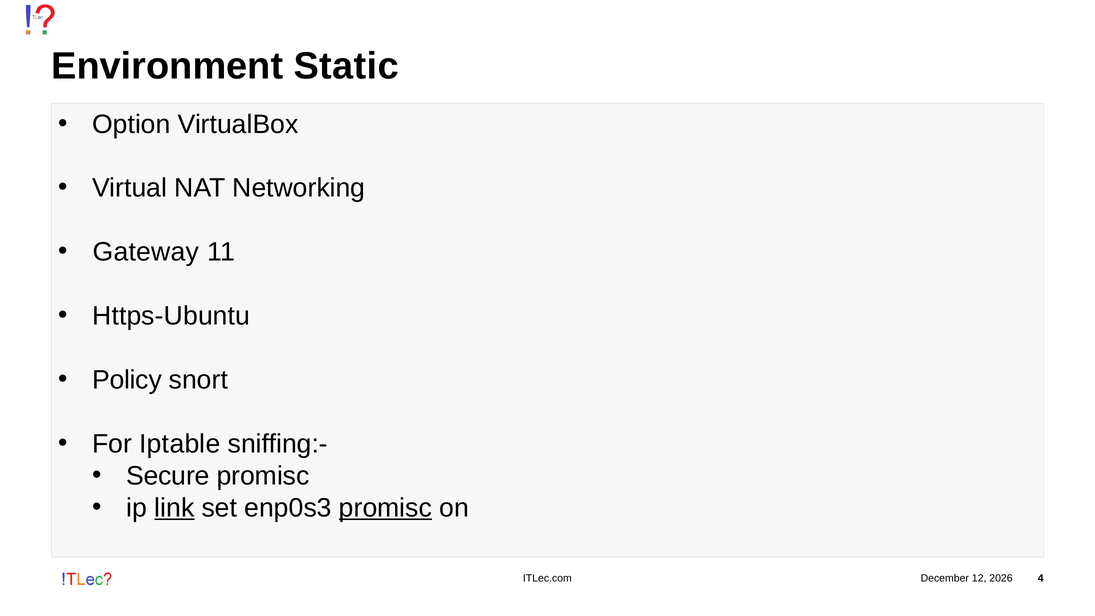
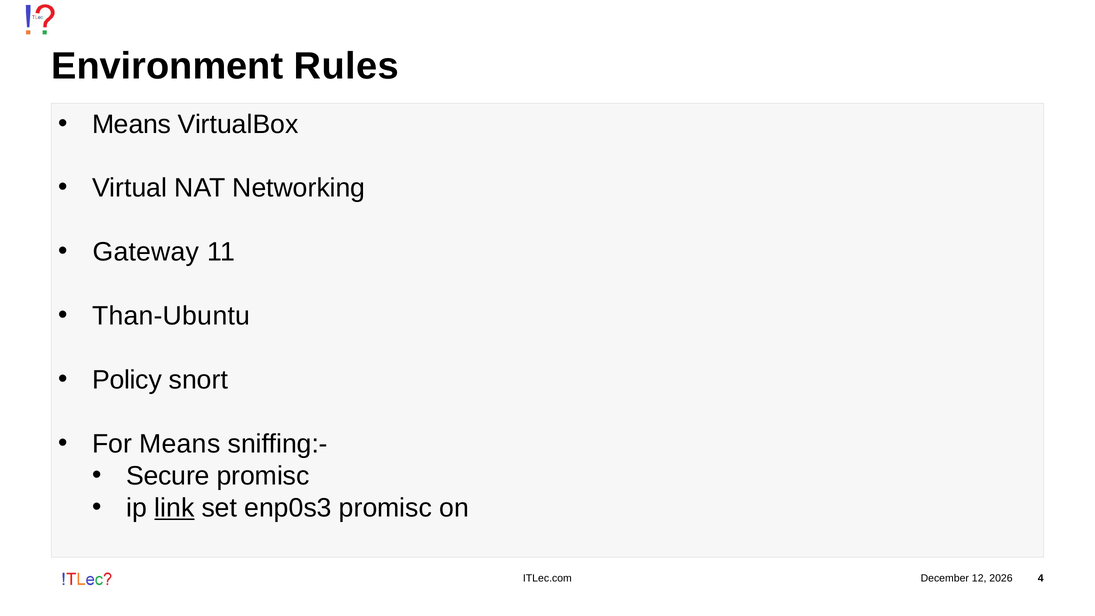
Static: Static -> Rules
Option at (131, 124): Option -> Means
Https-Ubuntu: Https-Ubuntu -> Than-Ubuntu
For Iptable: Iptable -> Means
promisc at (385, 508) underline: present -> none
